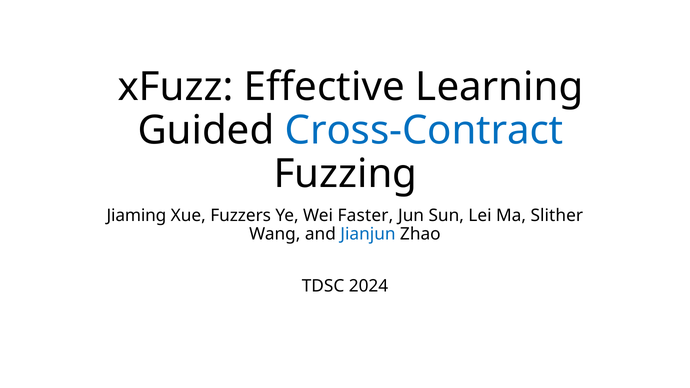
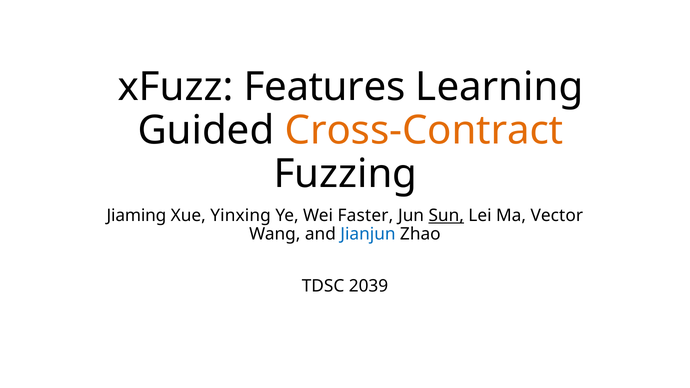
Effective: Effective -> Features
Cross-Contract colour: blue -> orange
Fuzzers: Fuzzers -> Yinxing
Sun underline: none -> present
Slither: Slither -> Vector
2024: 2024 -> 2039
